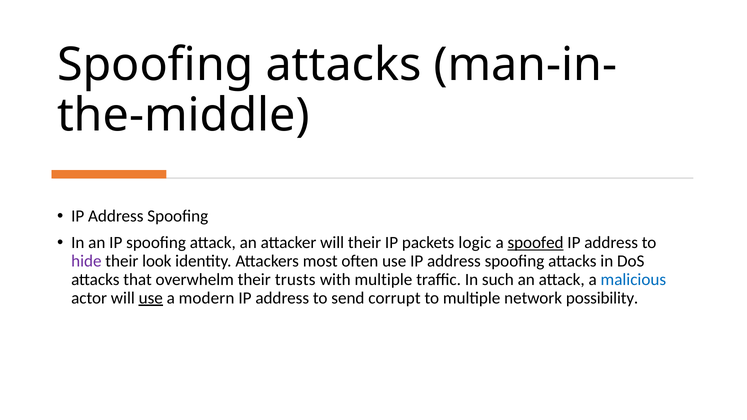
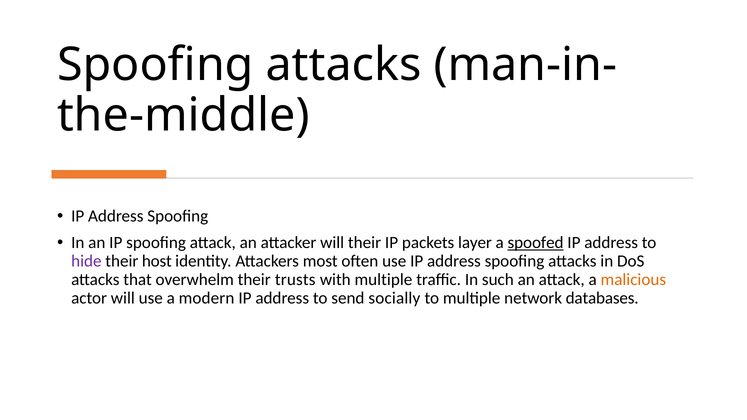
logic: logic -> layer
look: look -> host
malicious colour: blue -> orange
use at (151, 298) underline: present -> none
corrupt: corrupt -> socially
possibility: possibility -> databases
